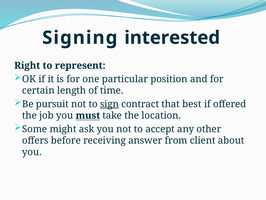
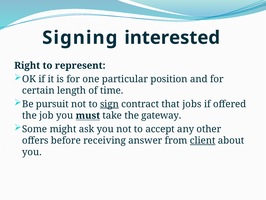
best: best -> jobs
location: location -> gateway
client underline: none -> present
